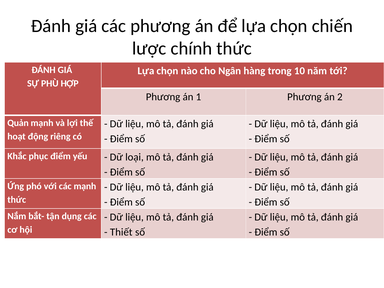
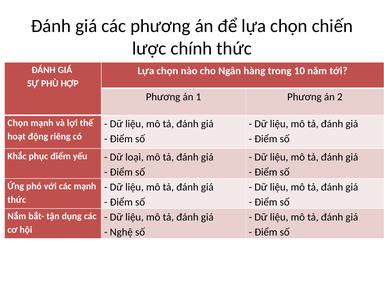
Quản at (18, 123): Quản -> Chọn
Thiết: Thiết -> Nghệ
